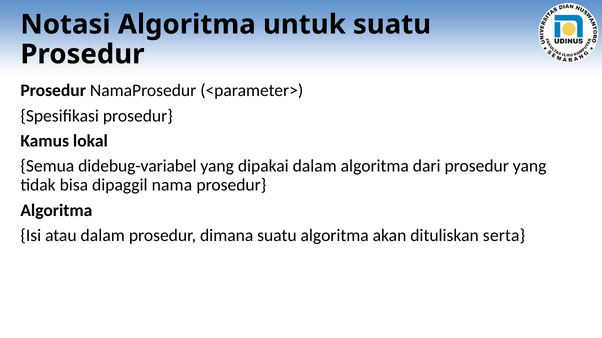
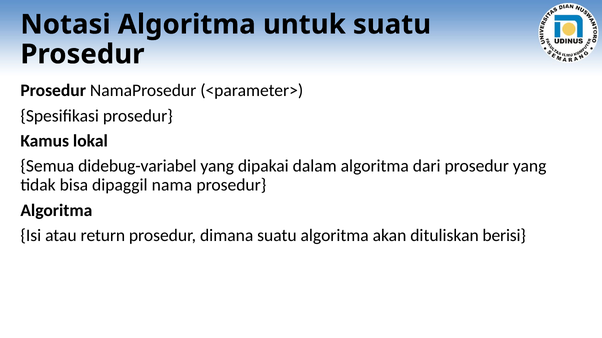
atau dalam: dalam -> return
serta: serta -> berisi
